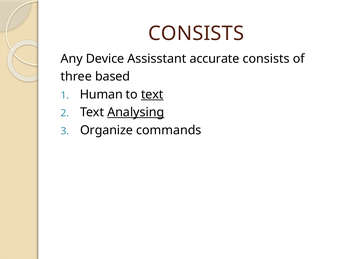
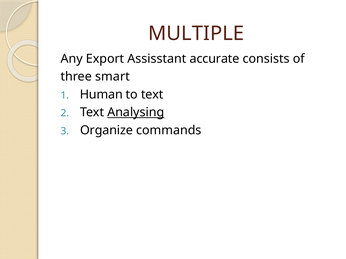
CONSISTS at (196, 33): CONSISTS -> MULTIPLE
Device: Device -> Export
based: based -> smart
text at (152, 95) underline: present -> none
